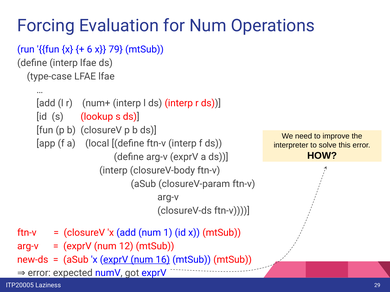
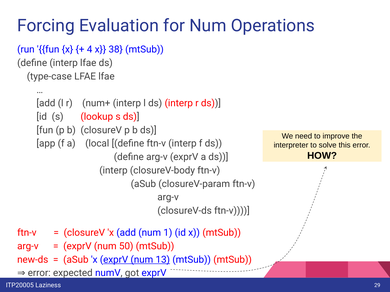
6: 6 -> 4
79: 79 -> 38
12: 12 -> 50
16: 16 -> 13
